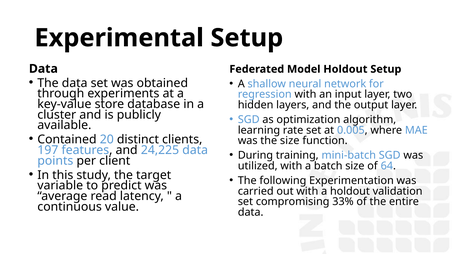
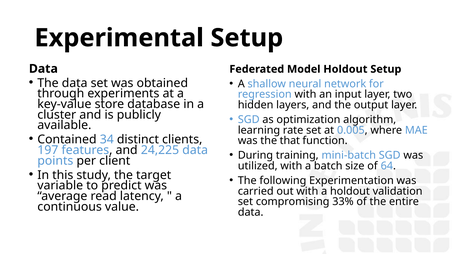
20: 20 -> 34
the size: size -> that
